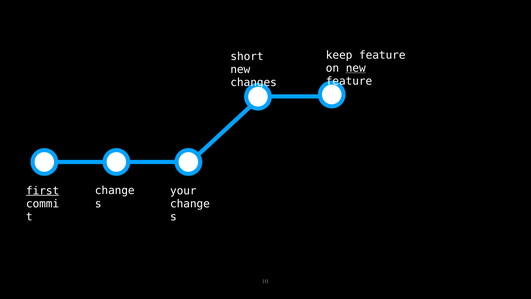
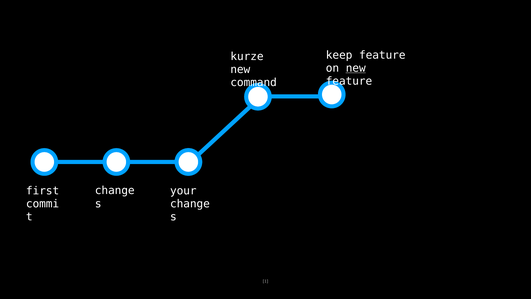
short: short -> kurze
changes: changes -> command
first underline: present -> none
